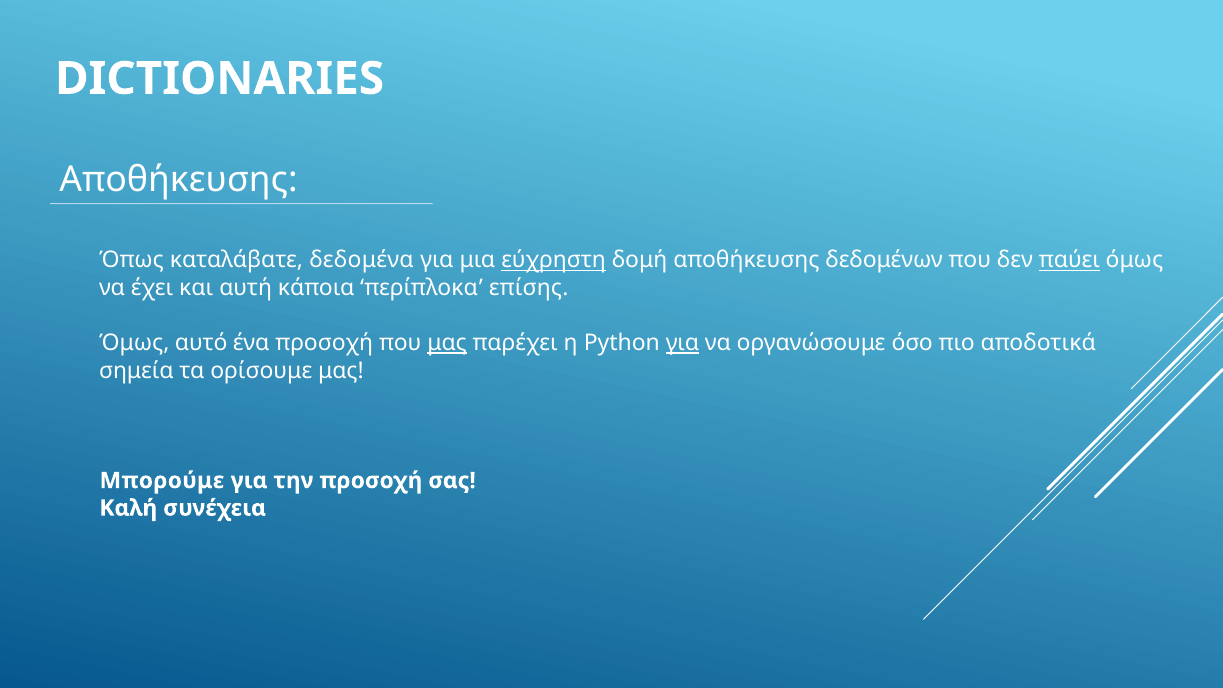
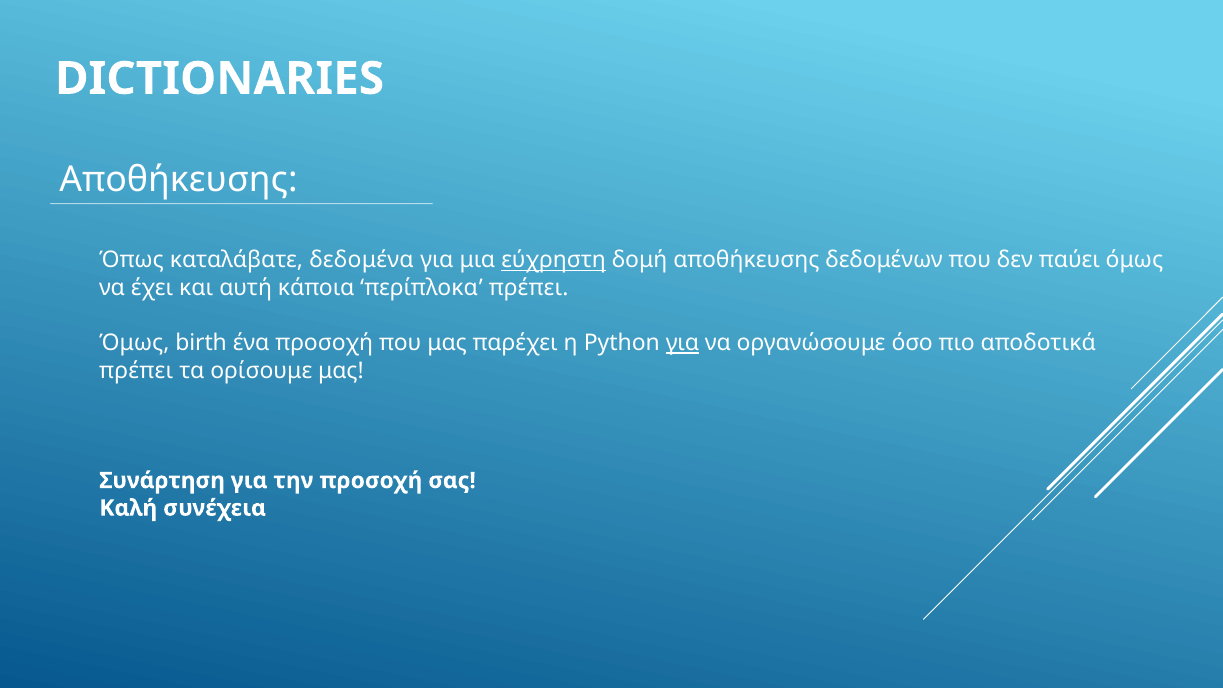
παύει underline: present -> none
περίπλοκα επίσης: επίσης -> πρέπει
αυτό: αυτό -> birth
μας at (447, 343) underline: present -> none
σημεία at (136, 370): σημεία -> πρέπει
Μπορούμε: Μπορούμε -> Συνάρτηση
